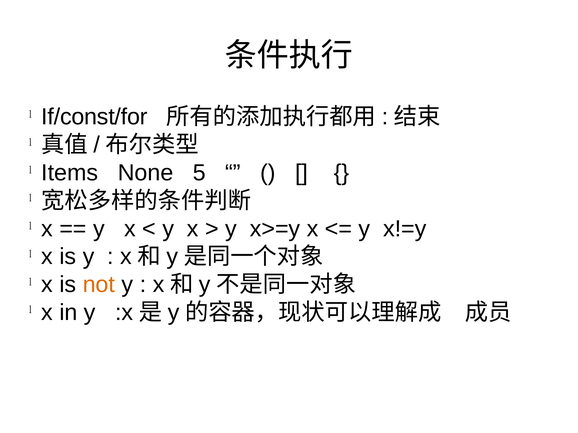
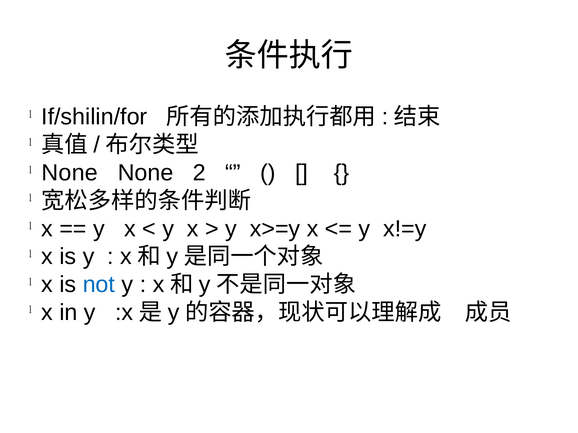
If/const/for: If/const/for -> If/shilin/for
Items at (70, 173): Items -> None
5: 5 -> 2
not colour: orange -> blue
